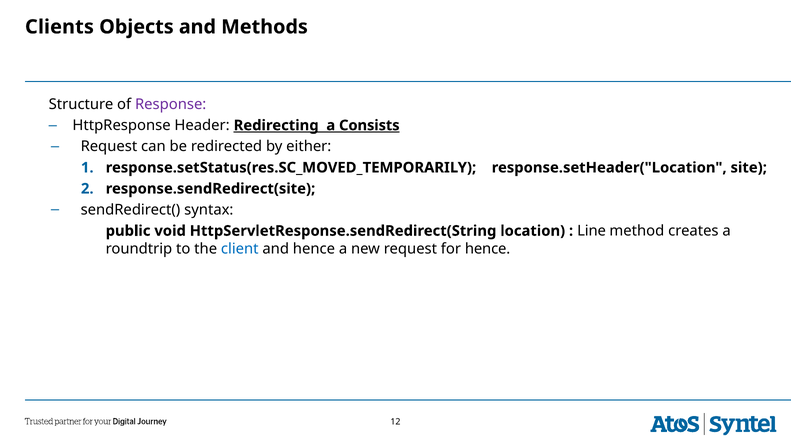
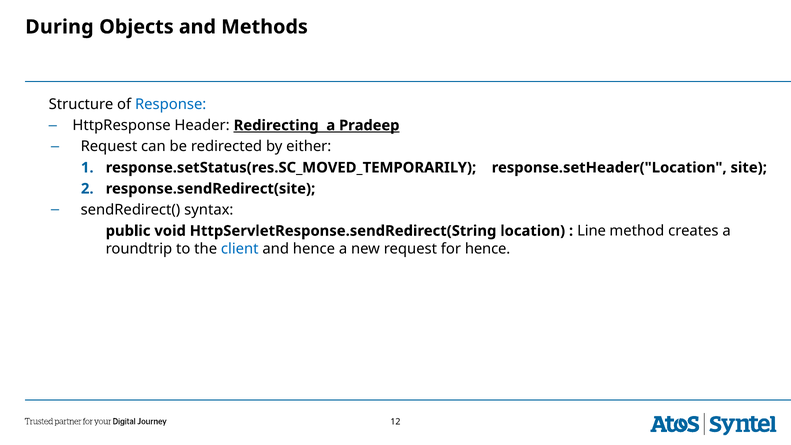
Clients: Clients -> During
Response colour: purple -> blue
Consists: Consists -> Pradeep
